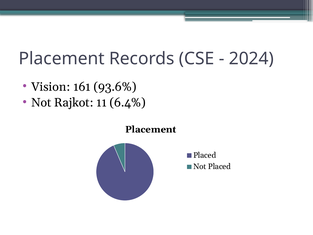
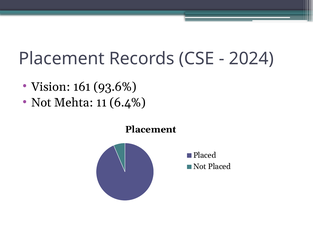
Rajkot: Rajkot -> Mehta
